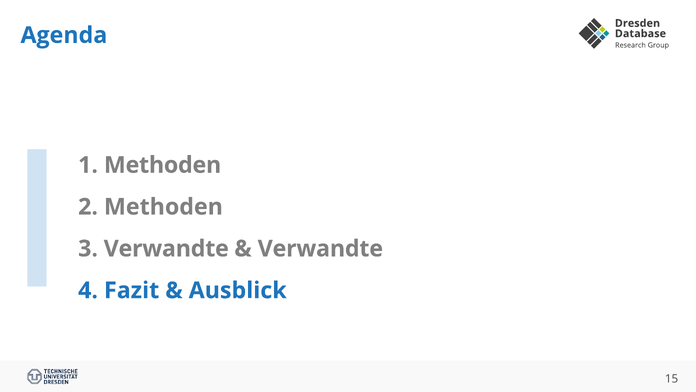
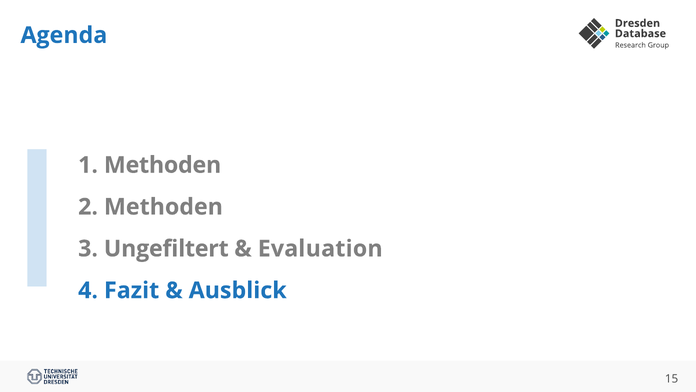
3 Verwandte: Verwandte -> Ungefiltert
Verwandte at (320, 248): Verwandte -> Evaluation
